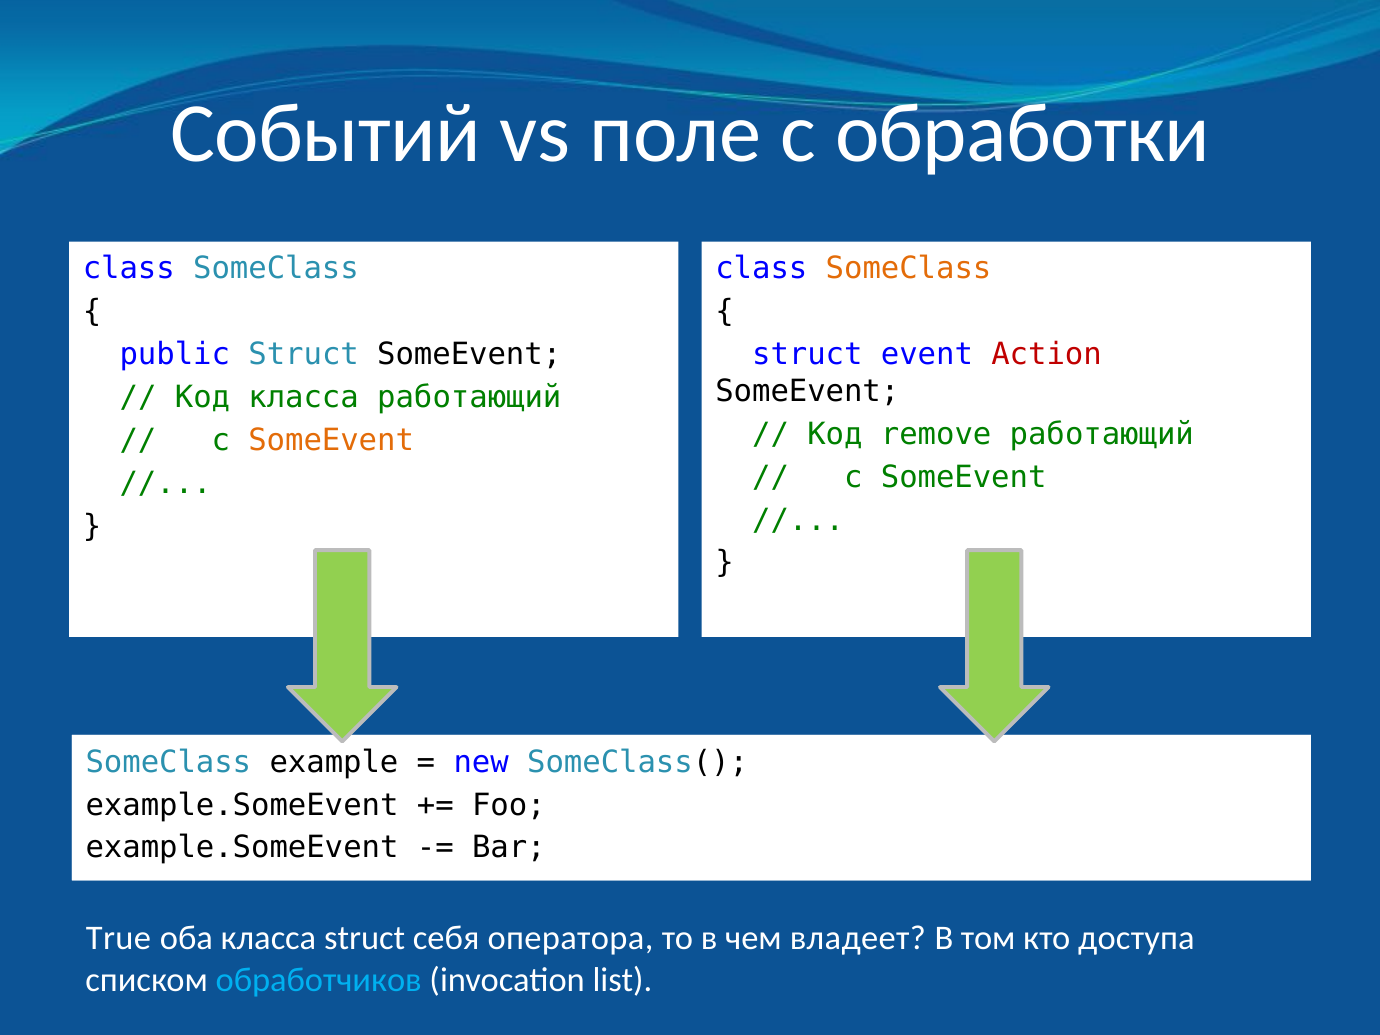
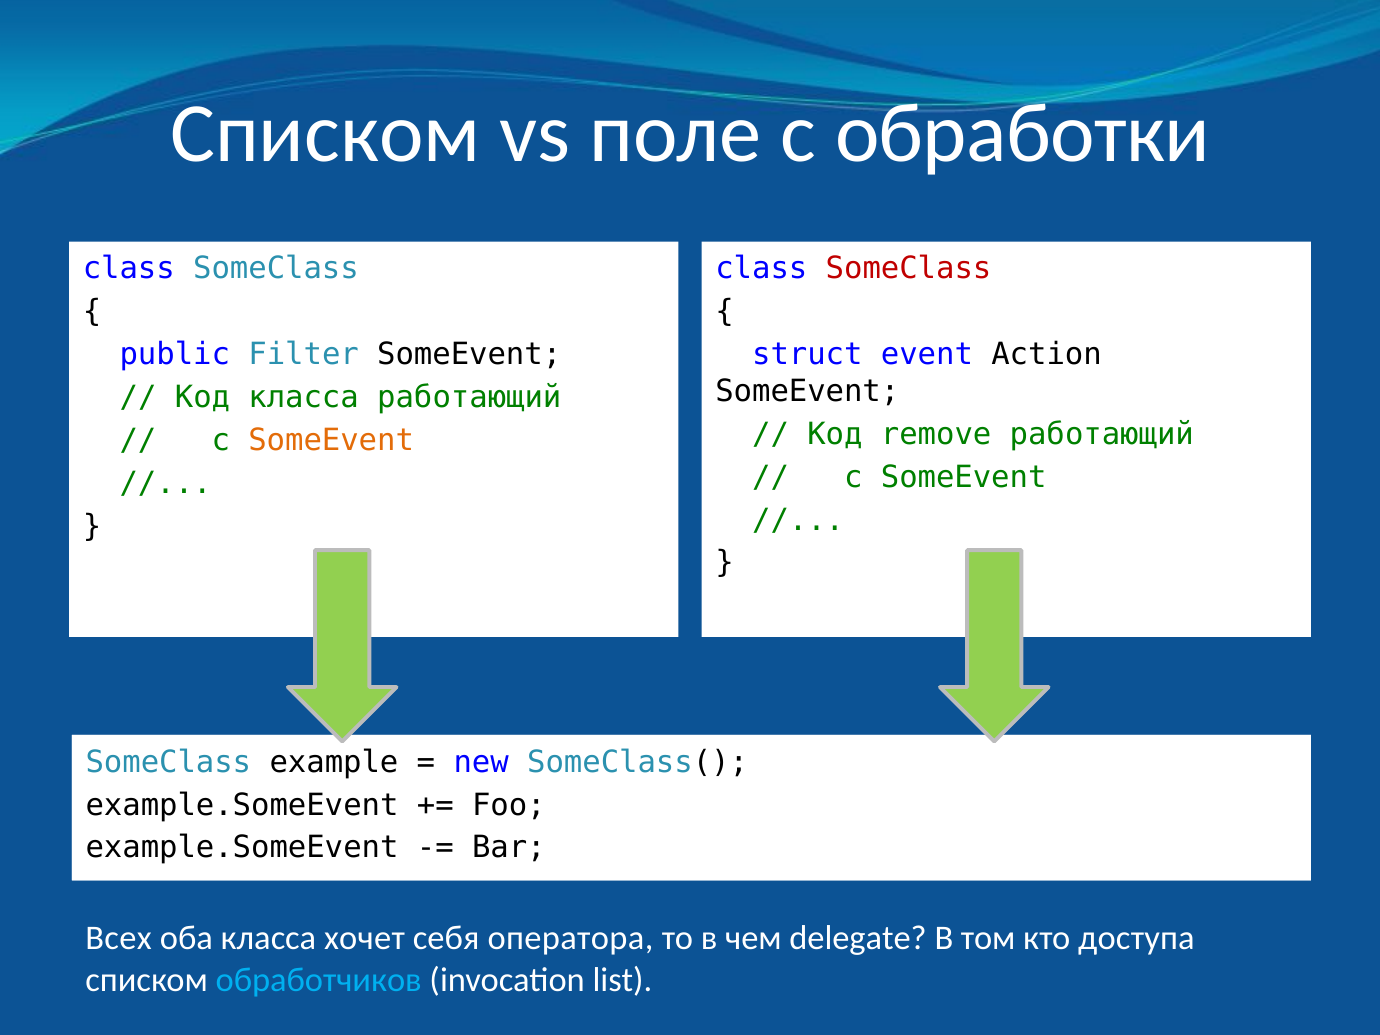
Событий at (326, 134): Событий -> Списком
SomeClass at (909, 269) colour: orange -> red
public Struct: Struct -> Filter
Action colour: red -> black
True: True -> Всех
класса struct: struct -> хочет
владеет: владеет -> delegate
